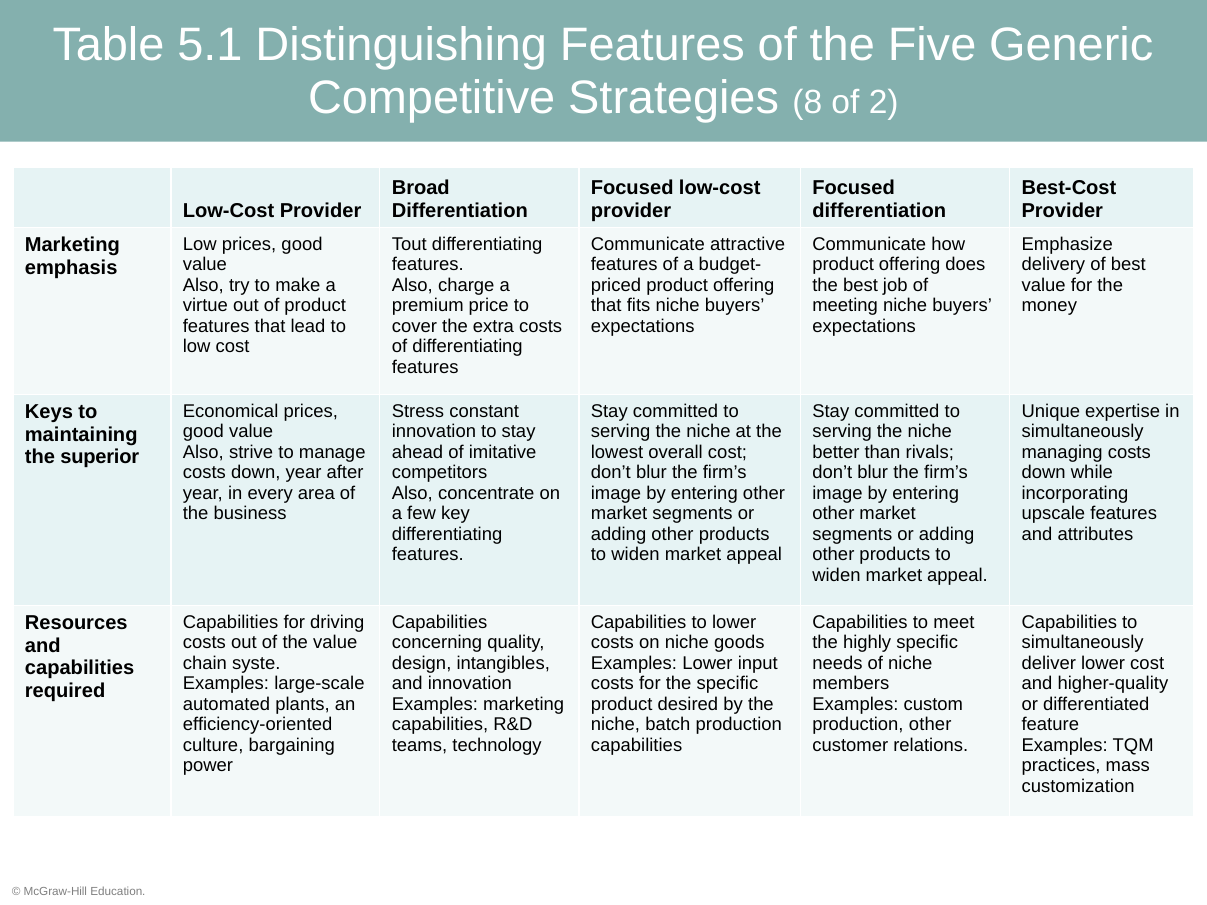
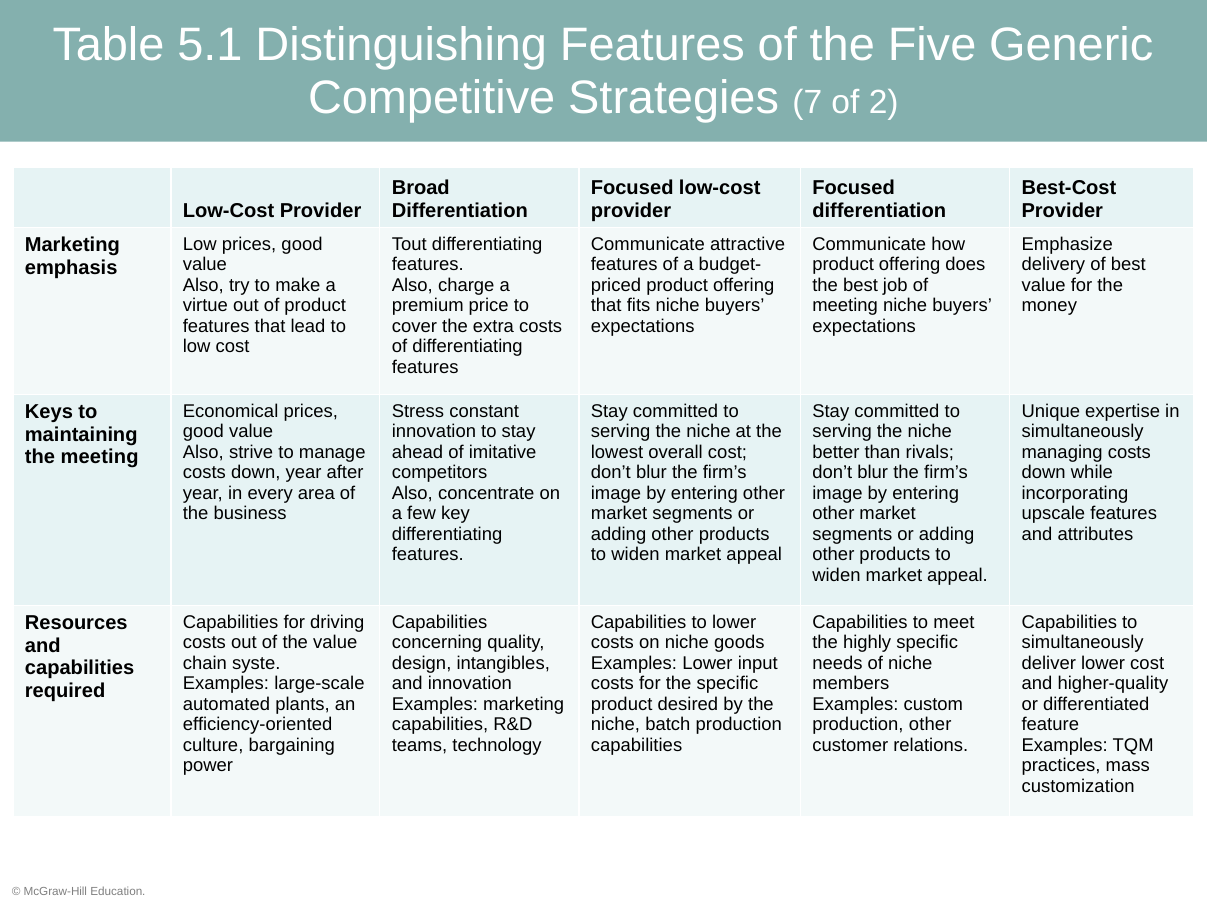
8: 8 -> 7
the superior: superior -> meeting
